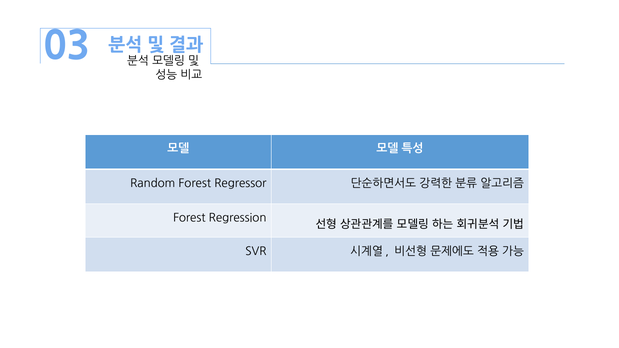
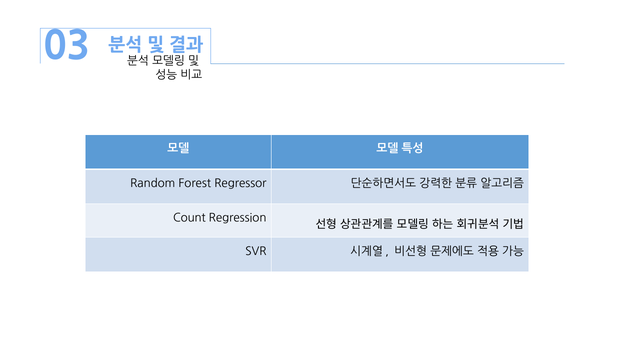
Forest at (189, 218): Forest -> Count
